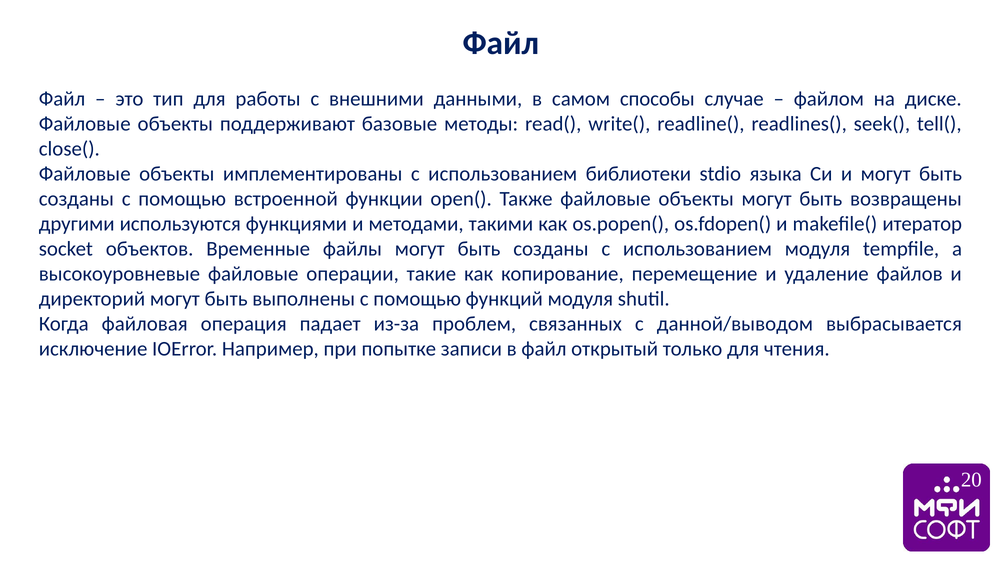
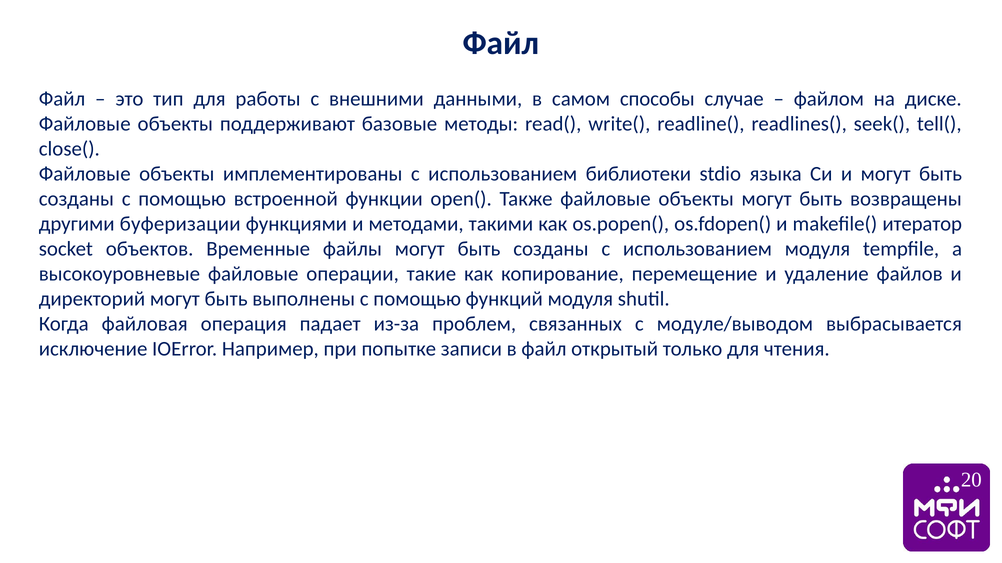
используются: используются -> буферизации
данной/выводом: данной/выводом -> модуле/выводом
